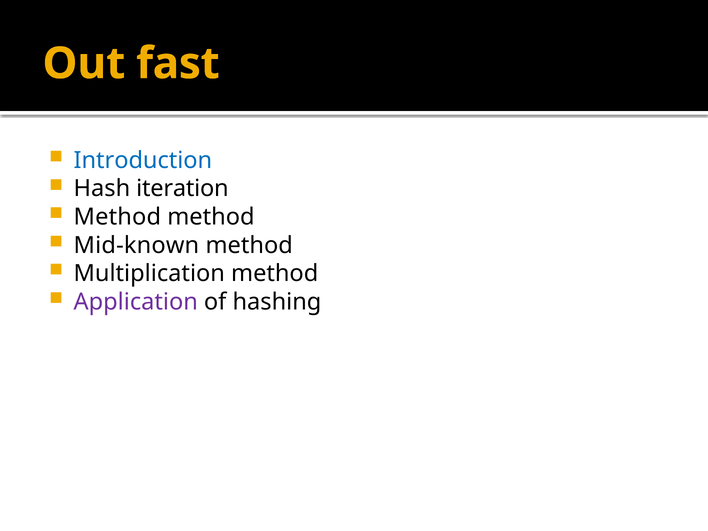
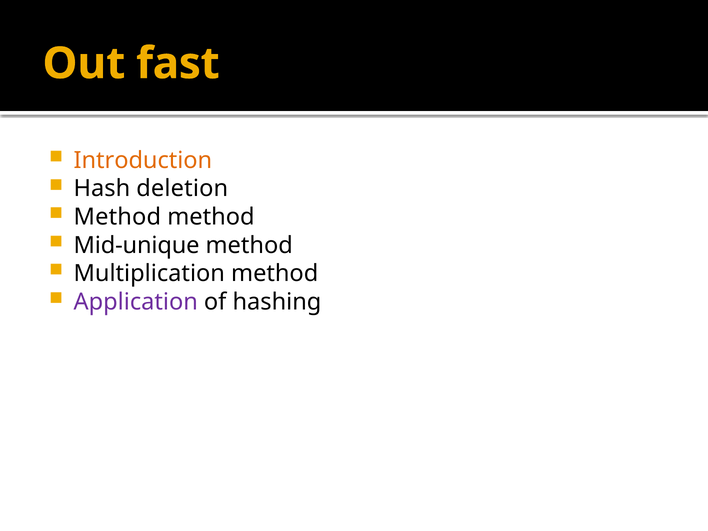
Introduction colour: blue -> orange
iteration: iteration -> deletion
Mid-known: Mid-known -> Mid-unique
